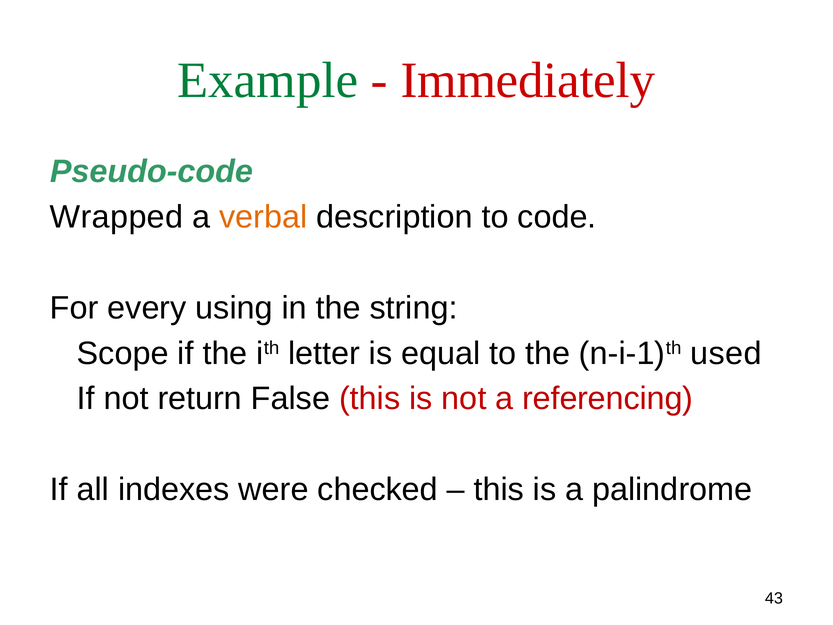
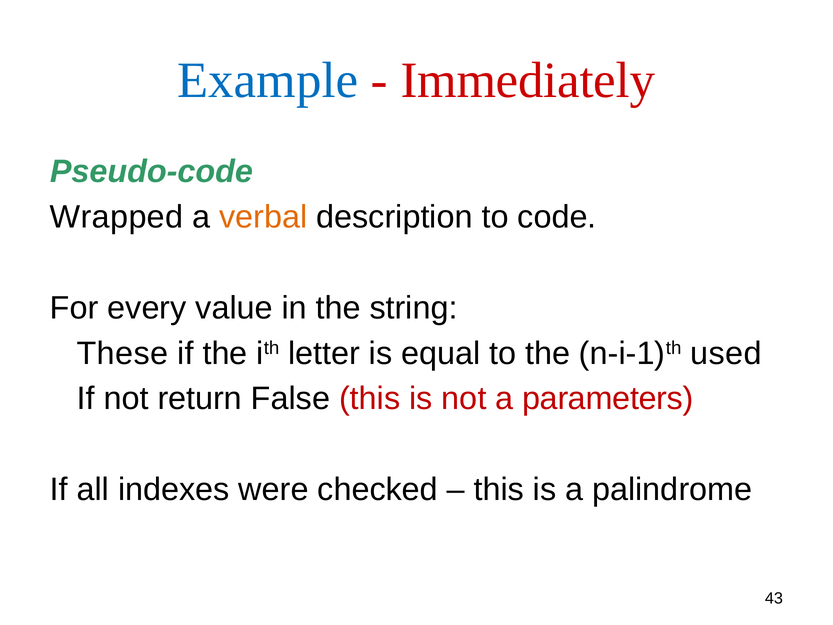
Example colour: green -> blue
using: using -> value
Scope: Scope -> These
referencing: referencing -> parameters
